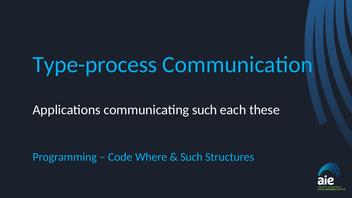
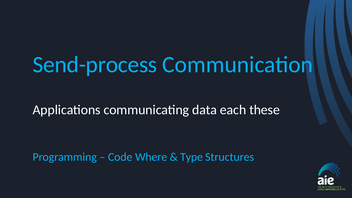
Type-process: Type-process -> Send-process
communicating such: such -> data
Such at (192, 157): Such -> Type
